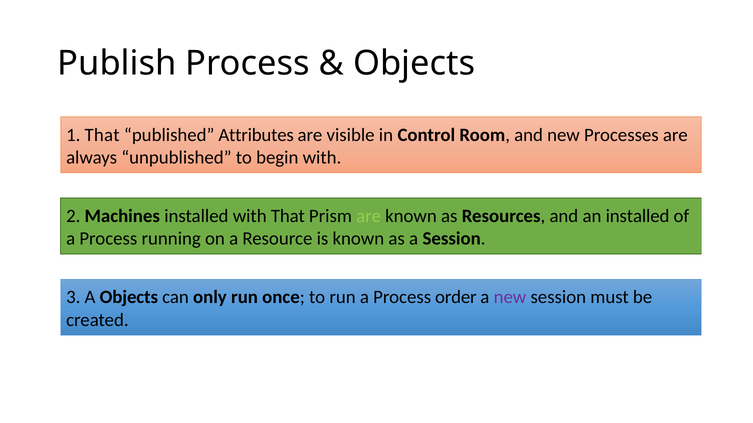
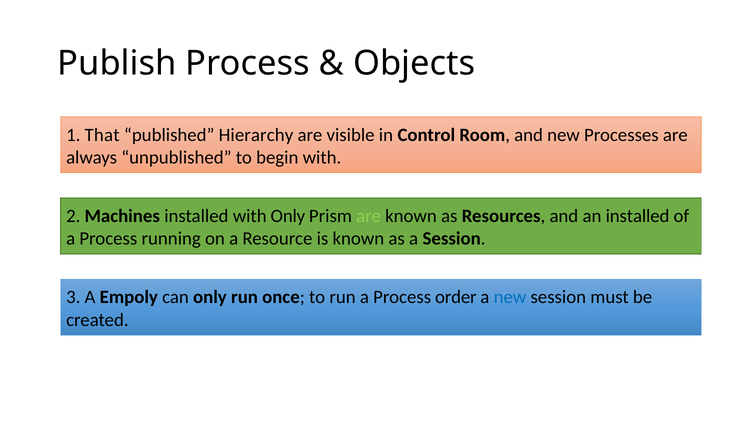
Attributes: Attributes -> Hierarchy
with That: That -> Only
A Objects: Objects -> Empoly
new at (510, 298) colour: purple -> blue
